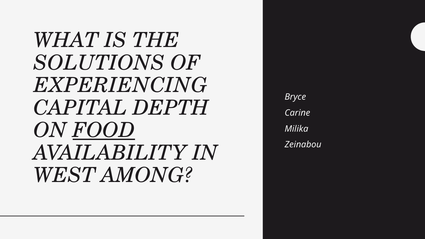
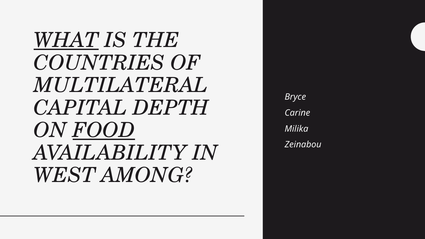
WHAT underline: none -> present
SOLUTIONS: SOLUTIONS -> COUNTRIES
EXPERIENCING: EXPERIENCING -> MULTILATERAL
